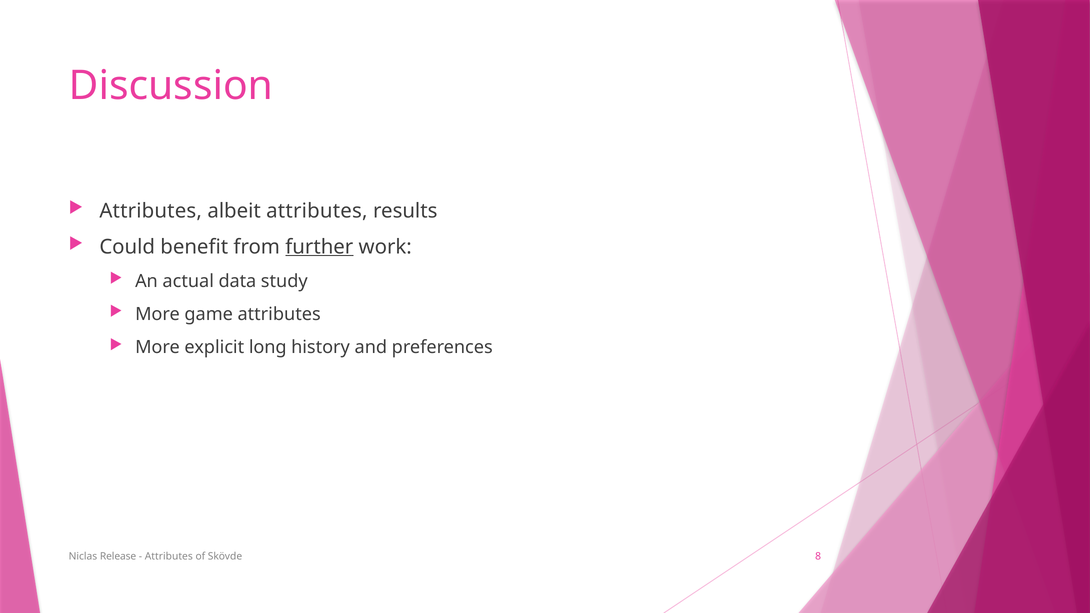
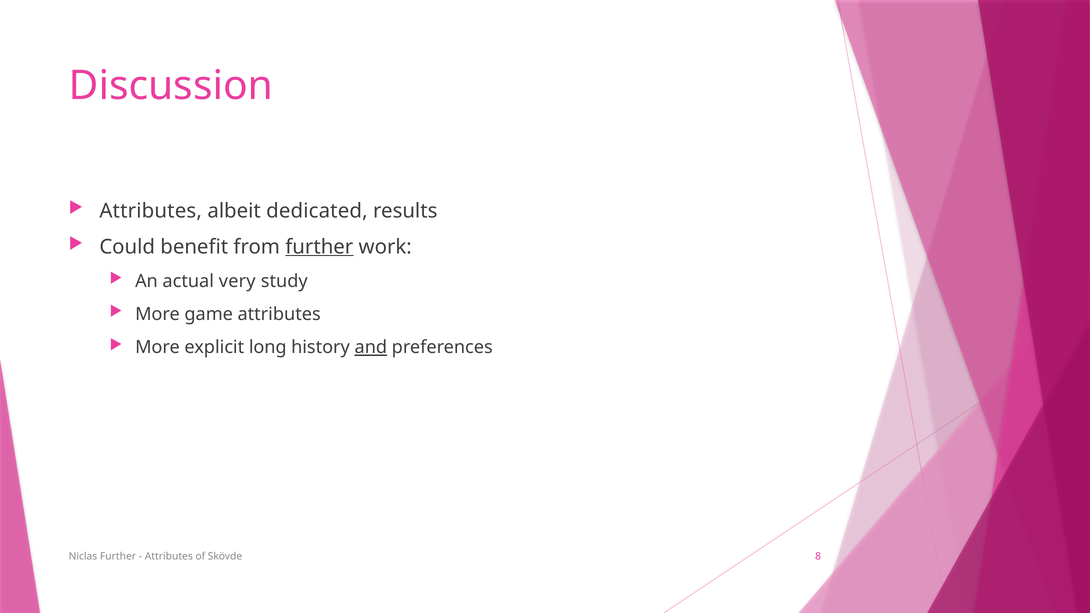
albeit attributes: attributes -> dedicated
data: data -> very
and underline: none -> present
Niclas Release: Release -> Further
